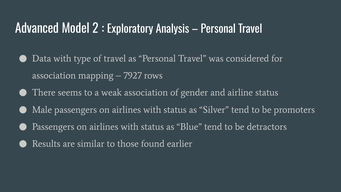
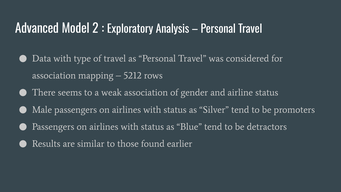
7927: 7927 -> 5212
